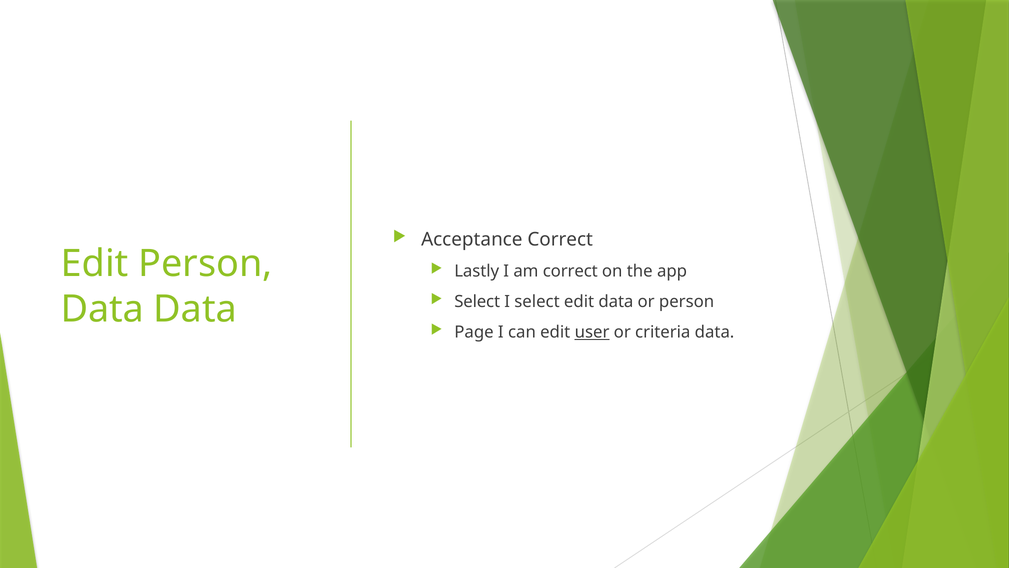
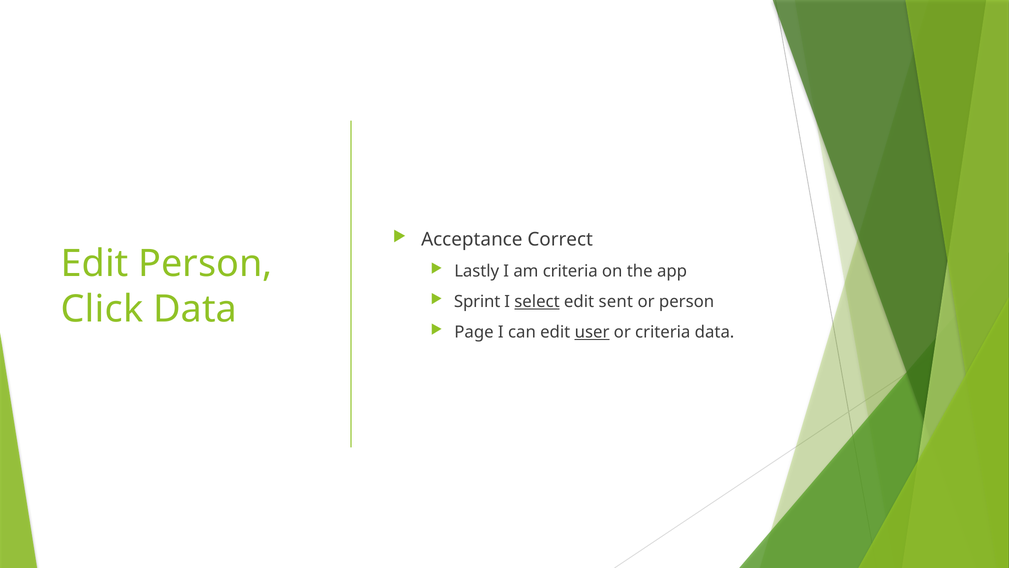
am correct: correct -> criteria
Select at (477, 302): Select -> Sprint
select at (537, 302) underline: none -> present
edit data: data -> sent
Data at (102, 309): Data -> Click
